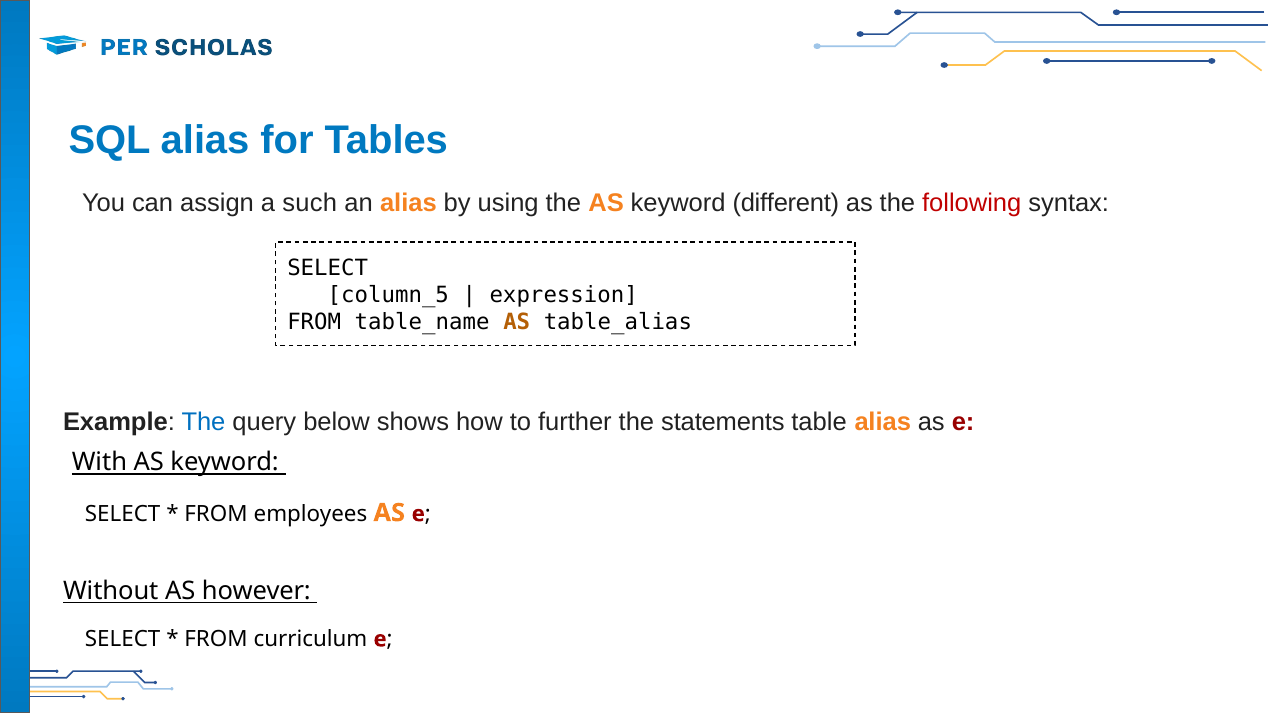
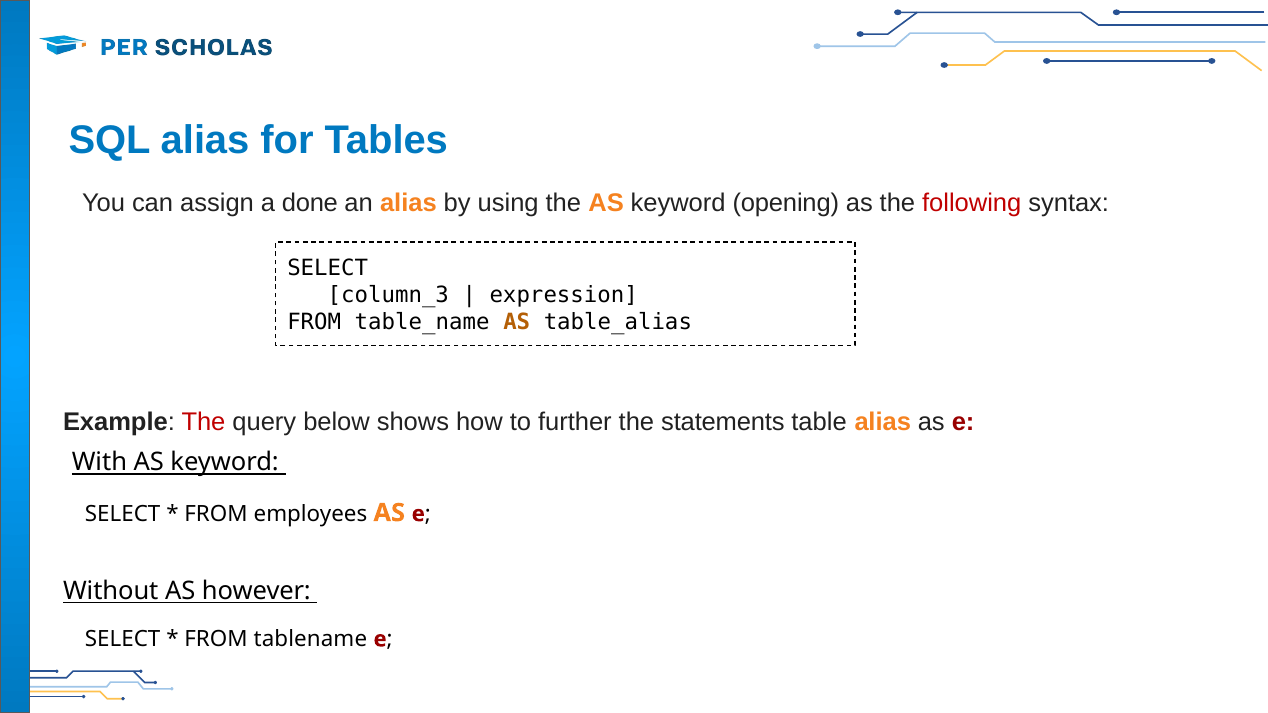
such: such -> done
different: different -> opening
column_5: column_5 -> column_3
The at (203, 422) colour: blue -> red
curriculum: curriculum -> tablename
